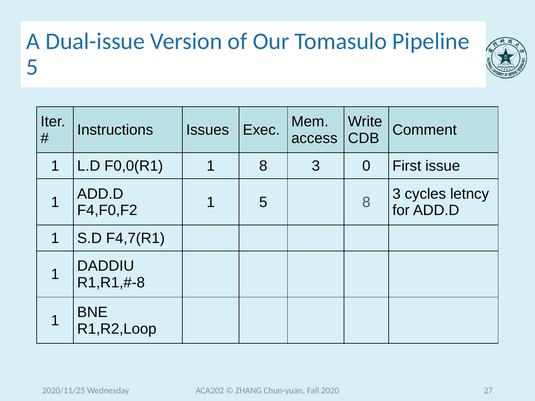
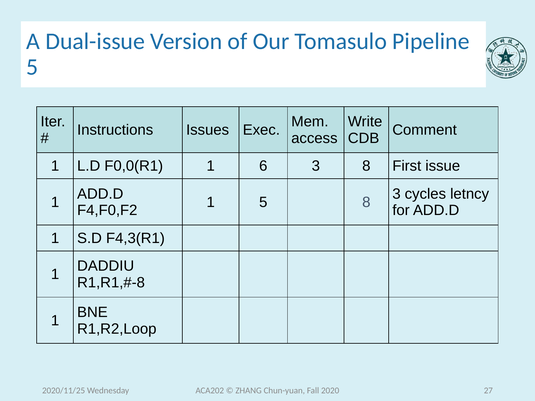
1 8: 8 -> 6
3 0: 0 -> 8
F4,7(R1: F4,7(R1 -> F4,3(R1
